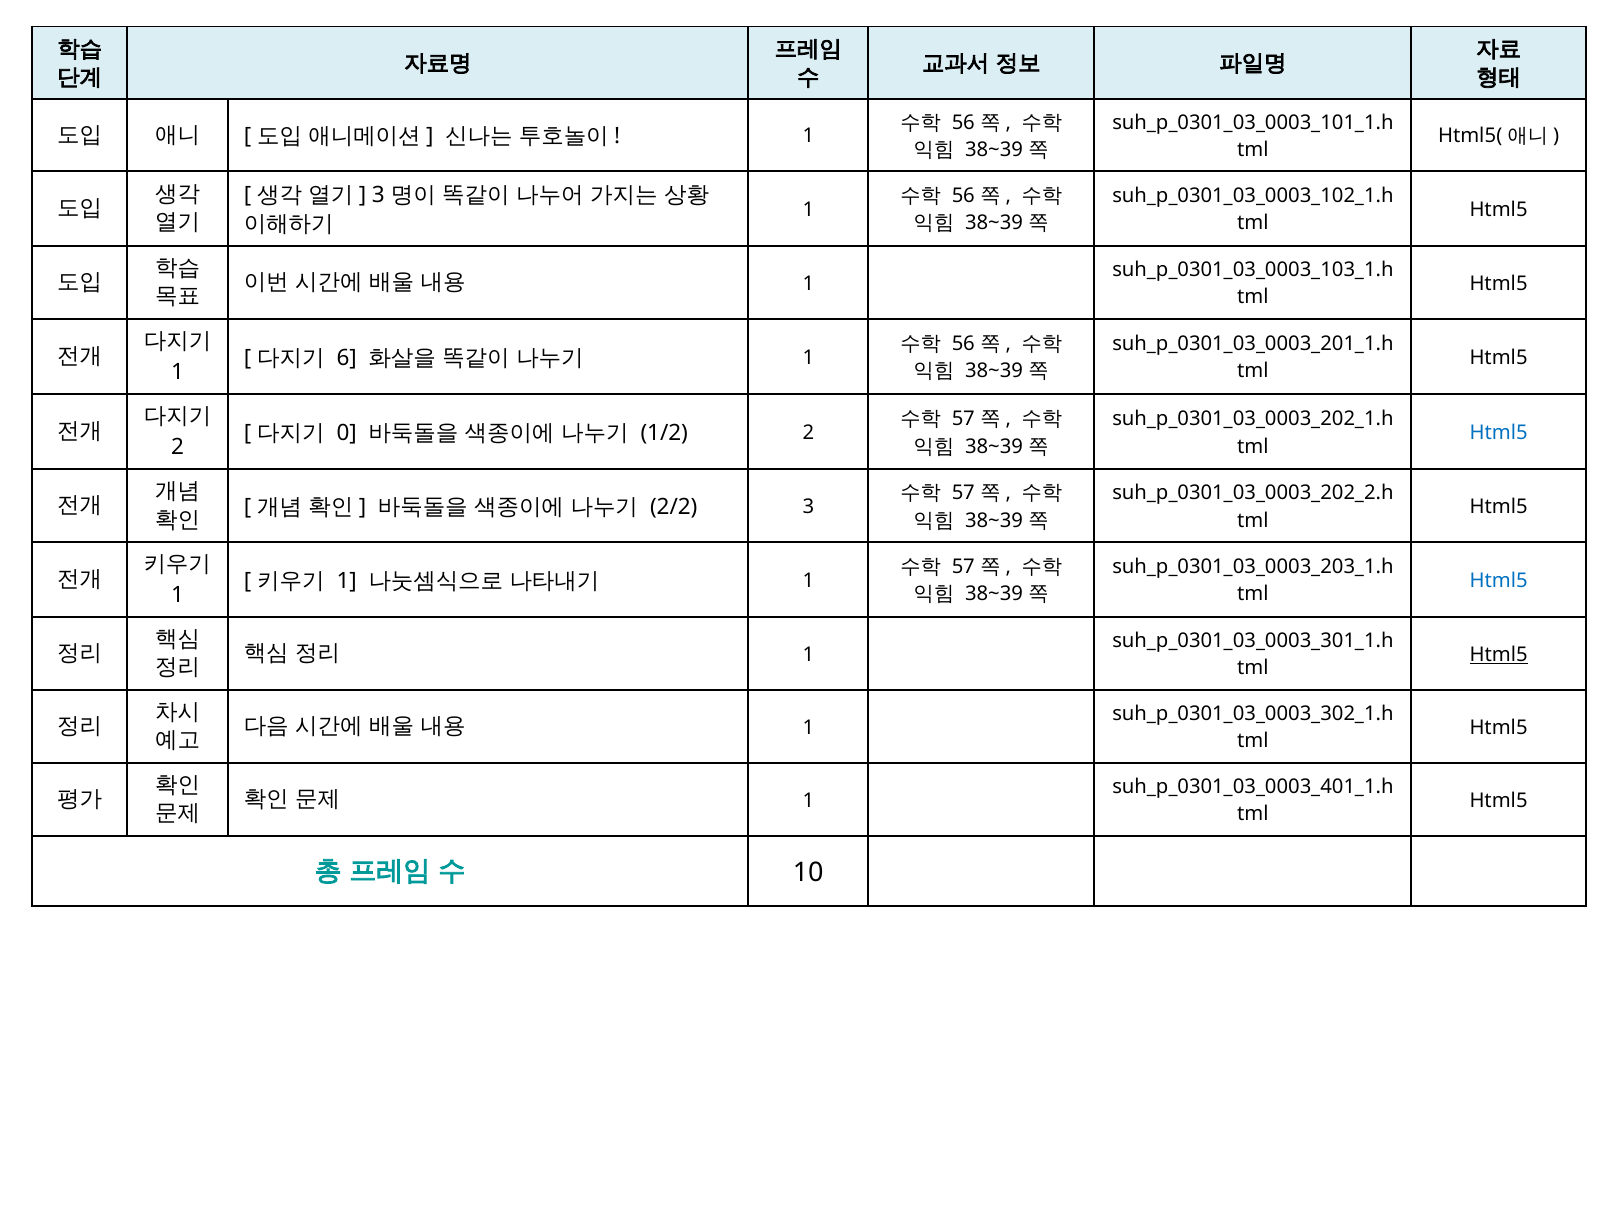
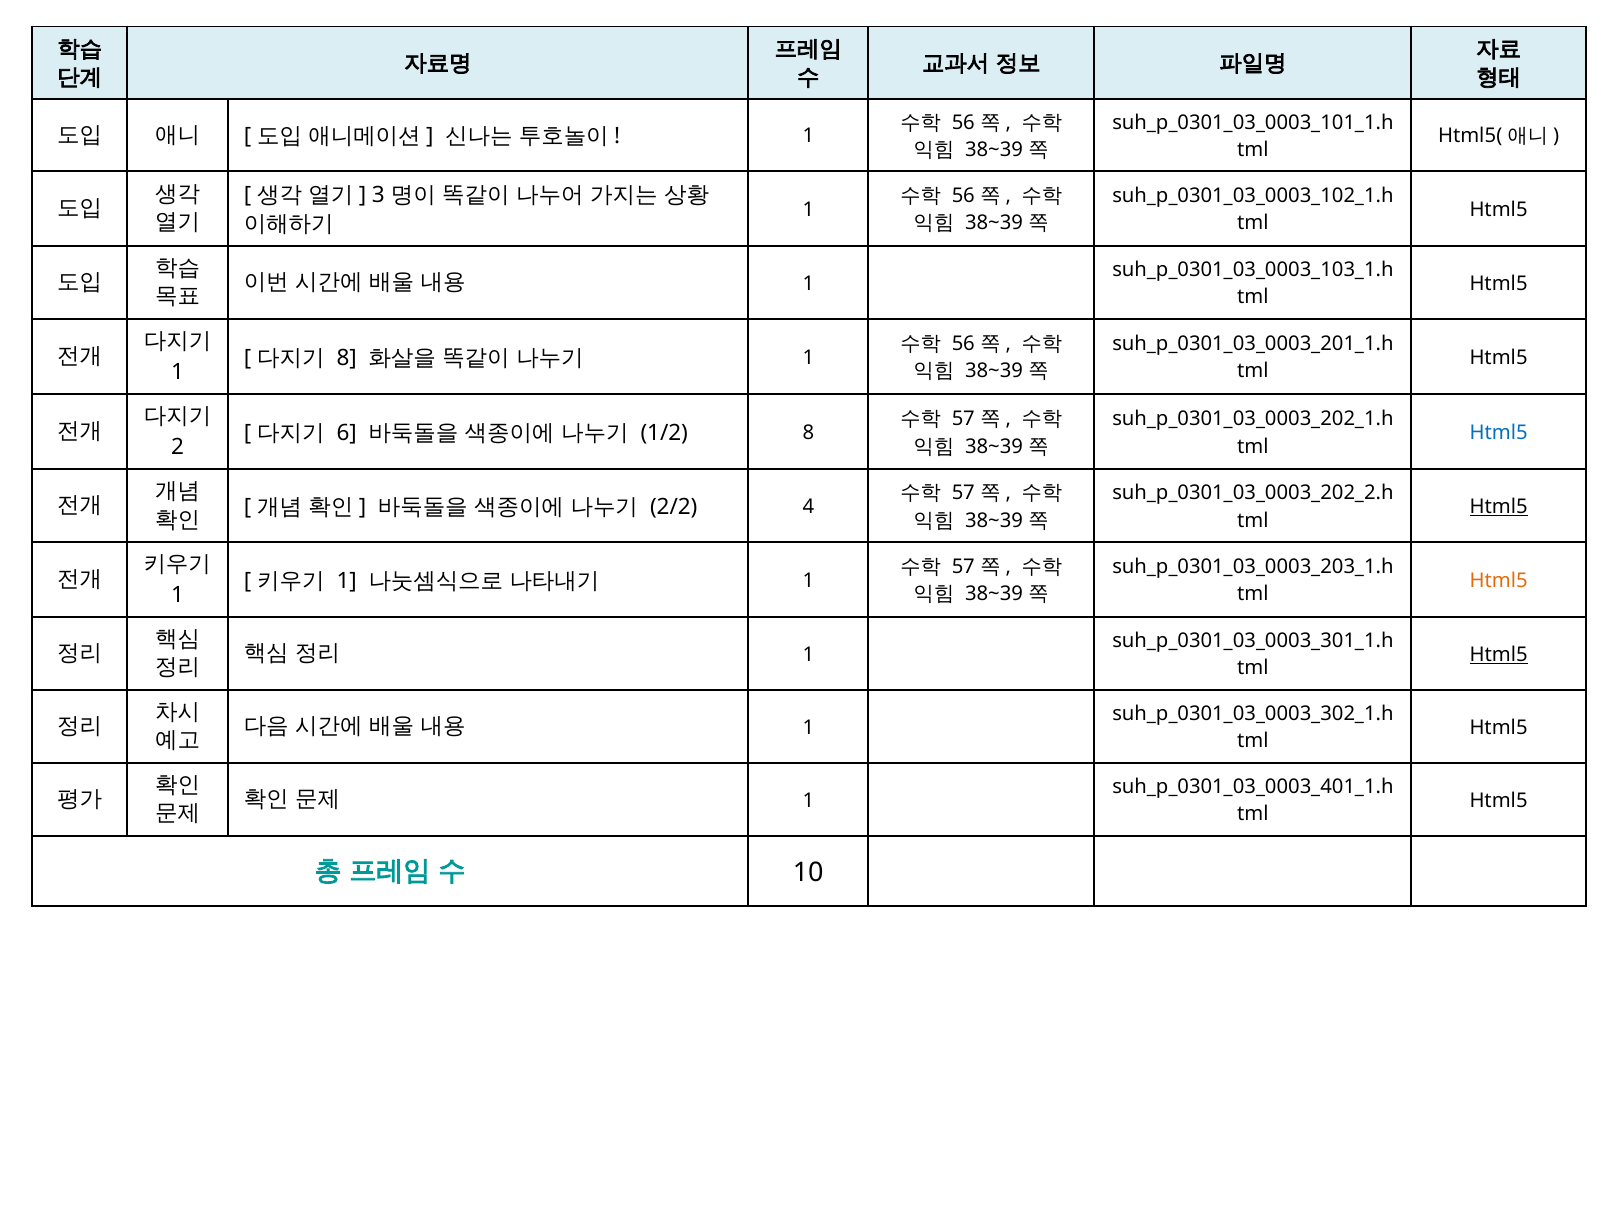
6 at (347, 358): 6 -> 8
0: 0 -> 6
1/2 2: 2 -> 8
Html5 at (1499, 507) underline: none -> present
2/2 3: 3 -> 4
Html5 at (1499, 581) colour: blue -> orange
